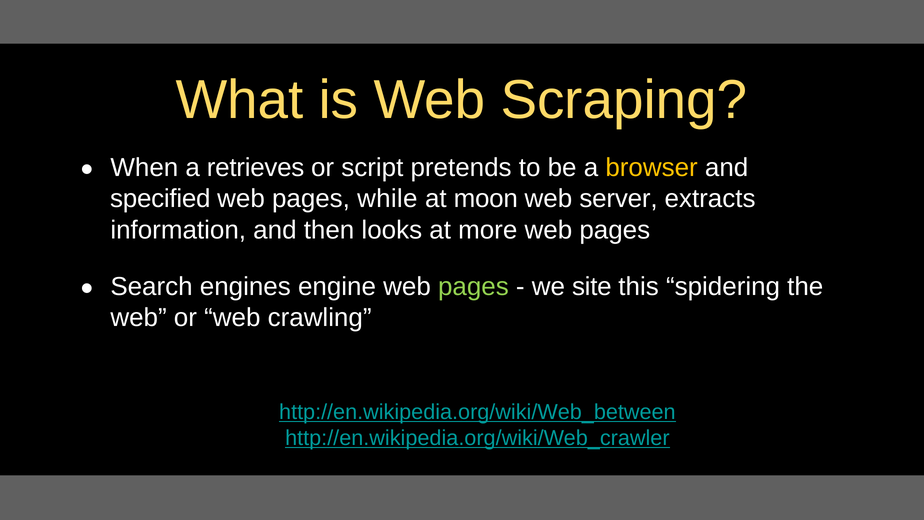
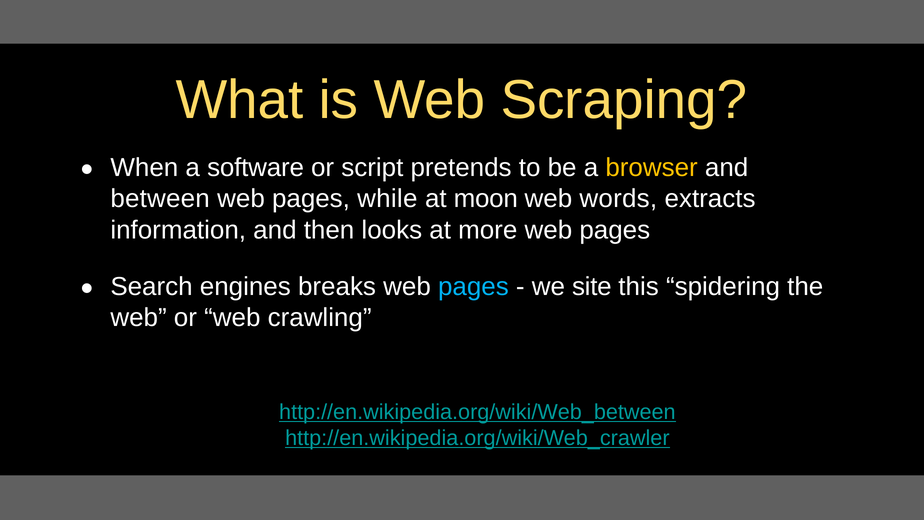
retrieves: retrieves -> software
specified: specified -> between
server: server -> words
engine: engine -> breaks
pages at (473, 286) colour: light green -> light blue
